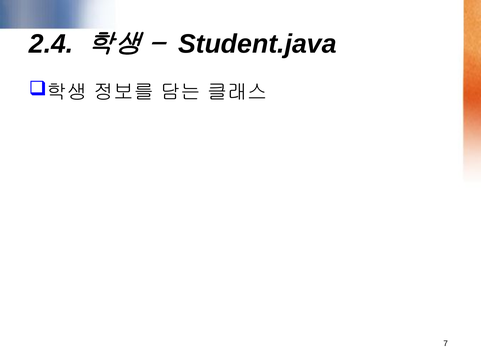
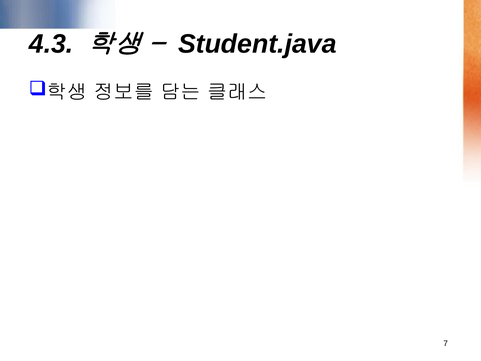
2.4: 2.4 -> 4.3
